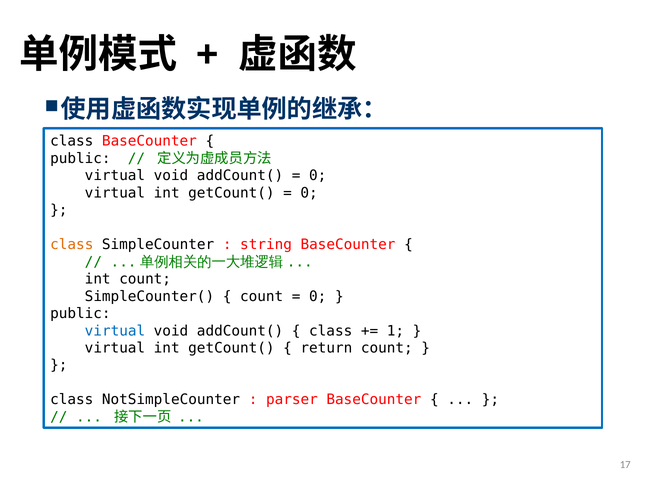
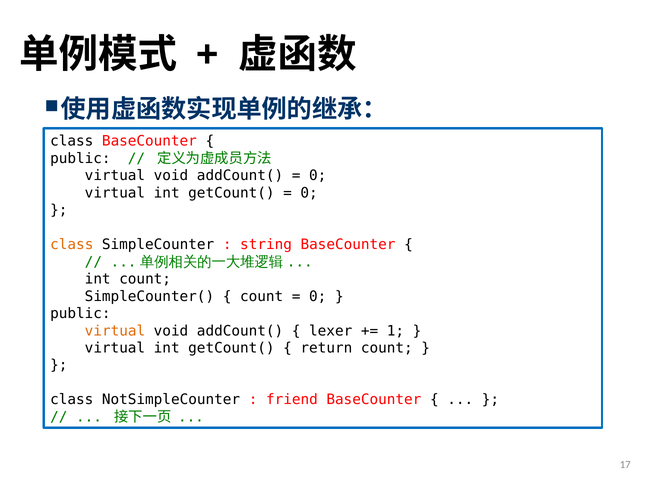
virtual at (115, 331) colour: blue -> orange
class at (331, 331): class -> lexer
parser: parser -> friend
